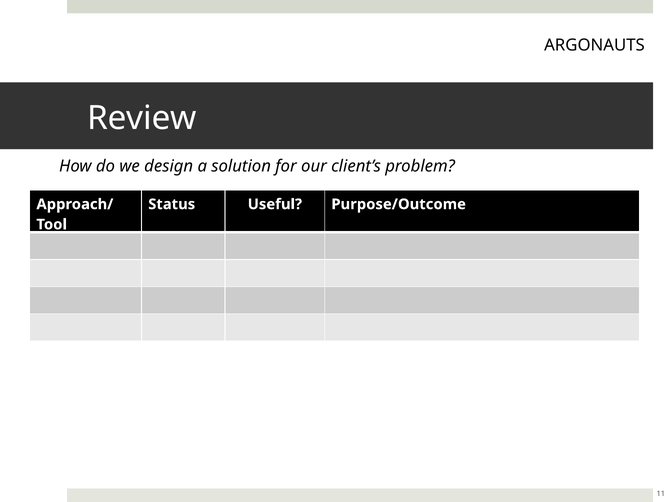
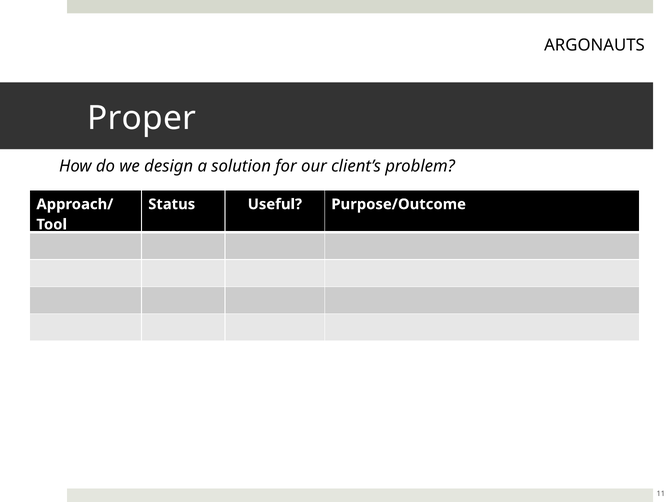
Review: Review -> Proper
